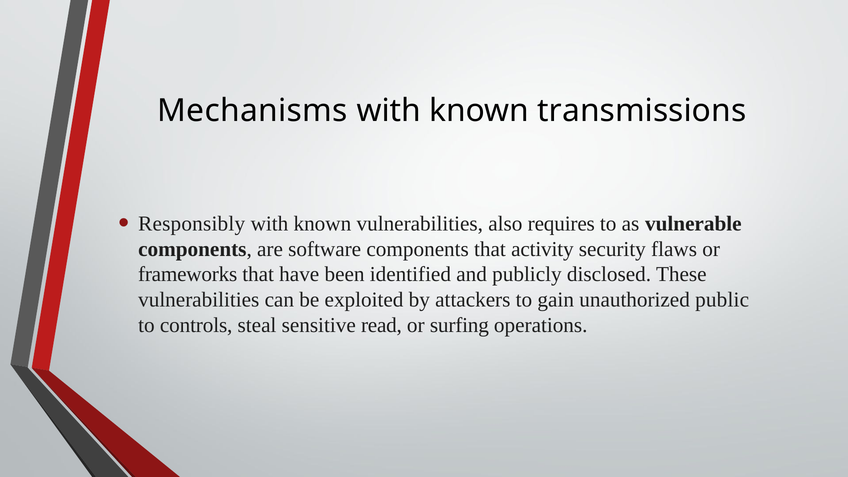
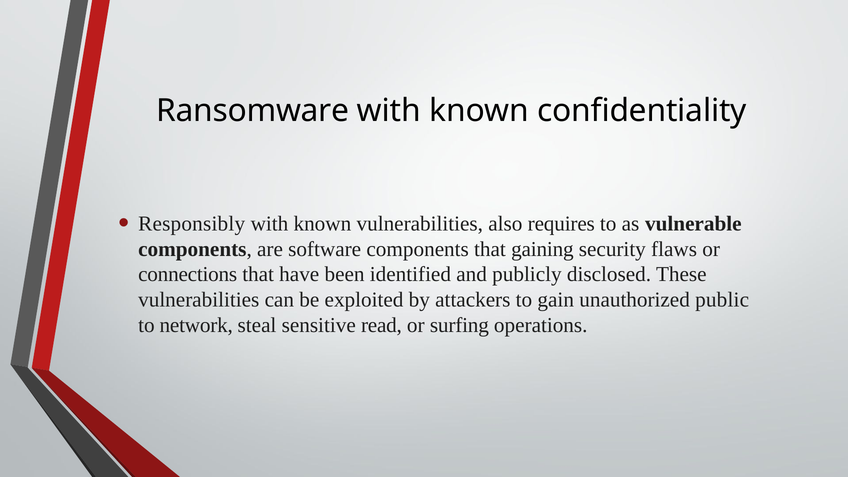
Mechanisms: Mechanisms -> Ransomware
transmissions: transmissions -> confidentiality
activity: activity -> gaining
frameworks: frameworks -> connections
controls: controls -> network
